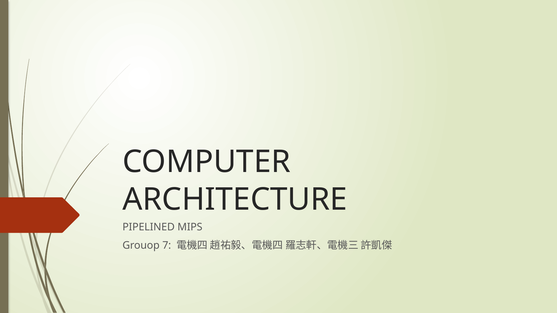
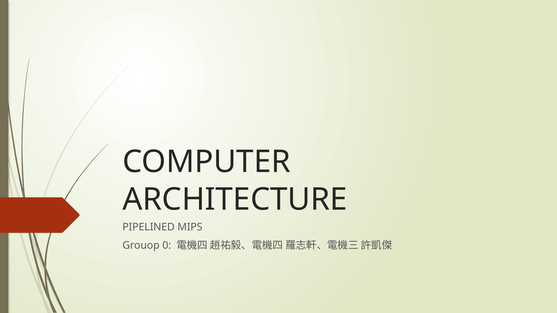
7: 7 -> 0
